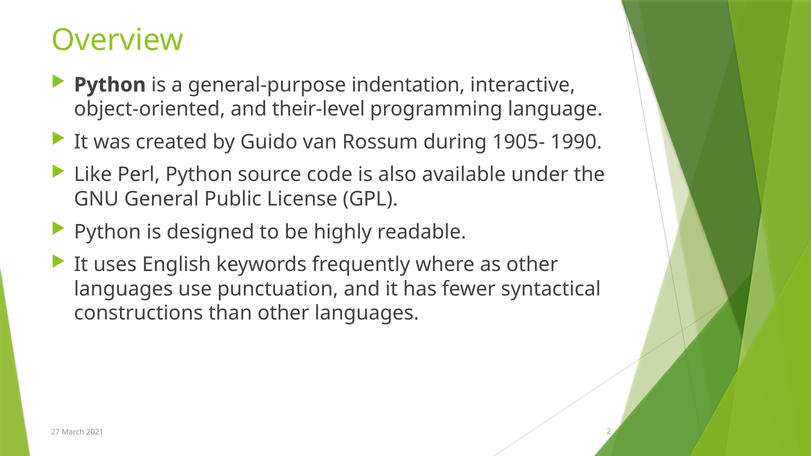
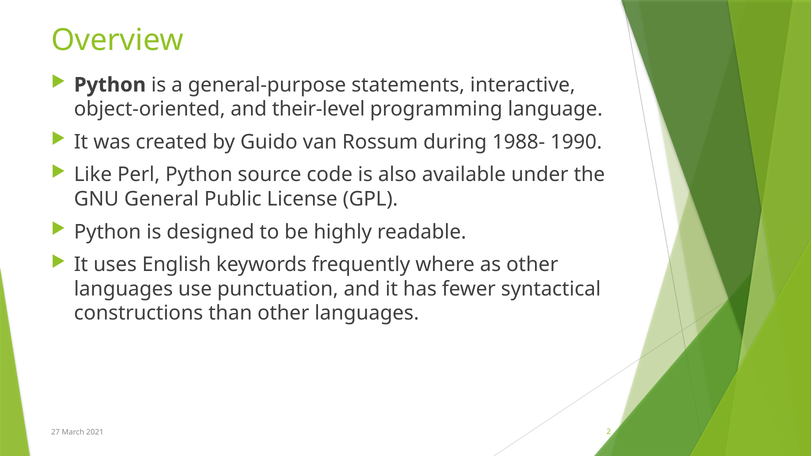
indentation: indentation -> statements
1905-: 1905- -> 1988-
